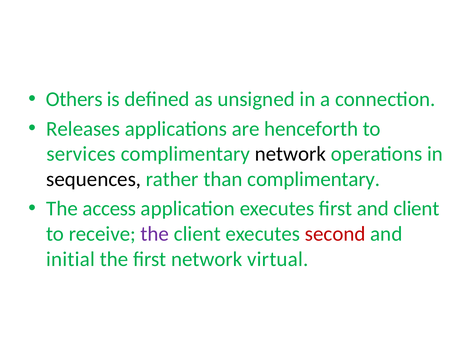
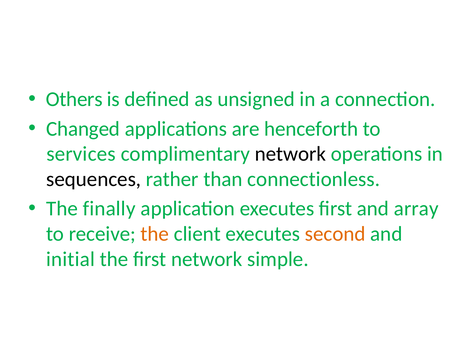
Releases: Releases -> Changed
than complimentary: complimentary -> connectionless
access: access -> finally
and client: client -> array
the at (155, 234) colour: purple -> orange
second colour: red -> orange
virtual: virtual -> simple
